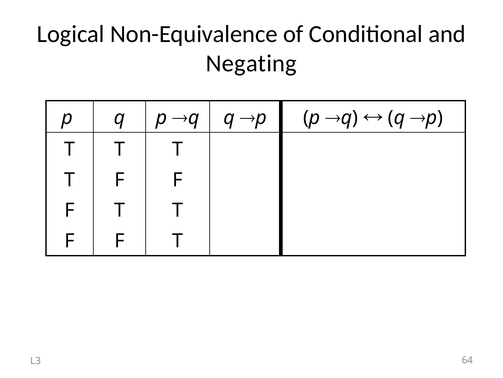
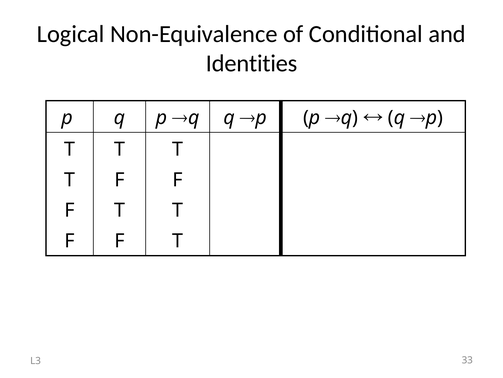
Negating: Negating -> Identities
64: 64 -> 33
